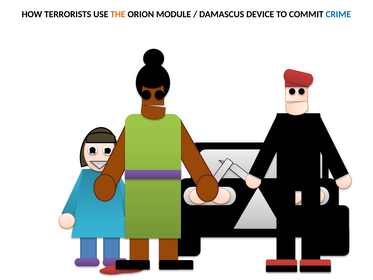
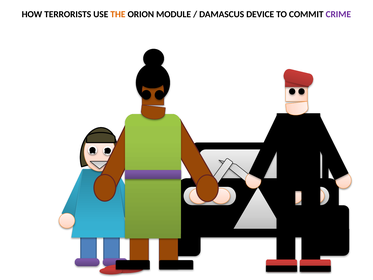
CRIME colour: blue -> purple
